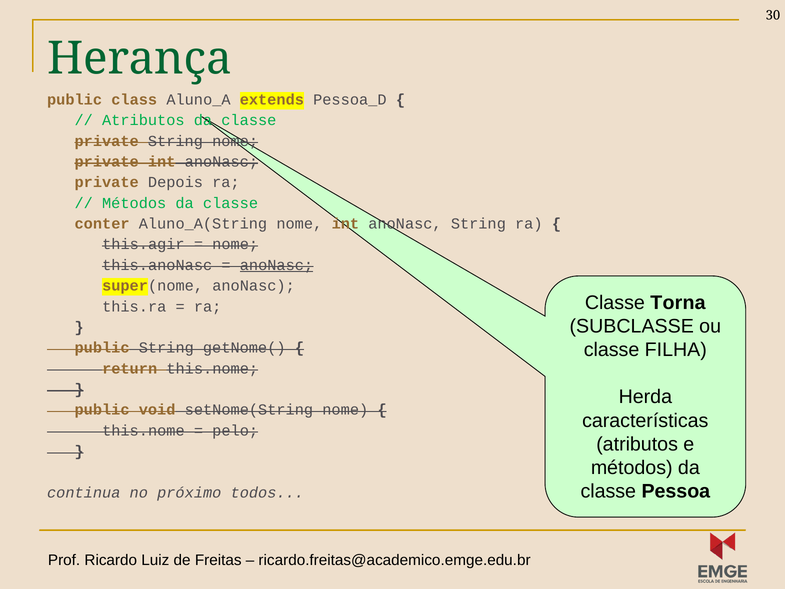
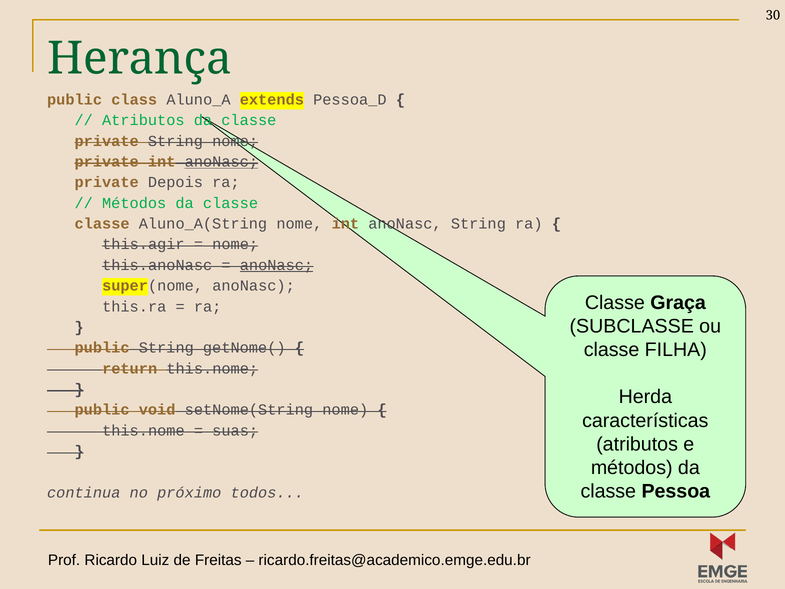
anoNasc at (221, 162) underline: none -> present
conter at (102, 224): conter -> classe
Torna: Torna -> Graça
pelo: pelo -> suas
